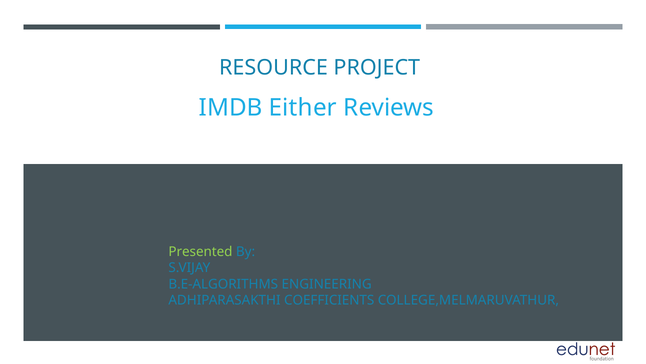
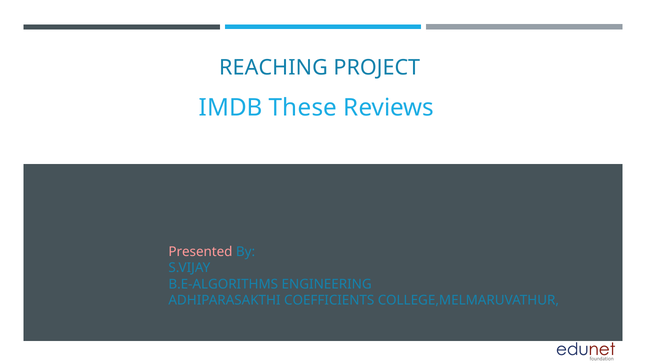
RESOURCE: RESOURCE -> REACHING
Either: Either -> These
Presented colour: light green -> pink
